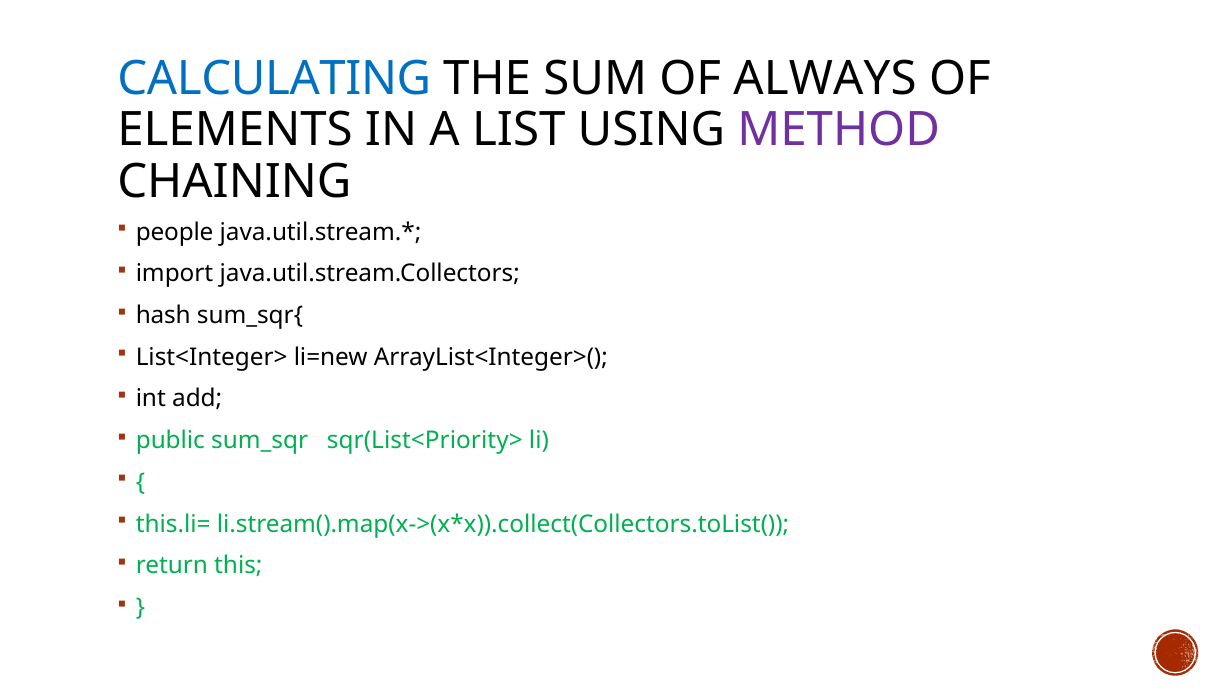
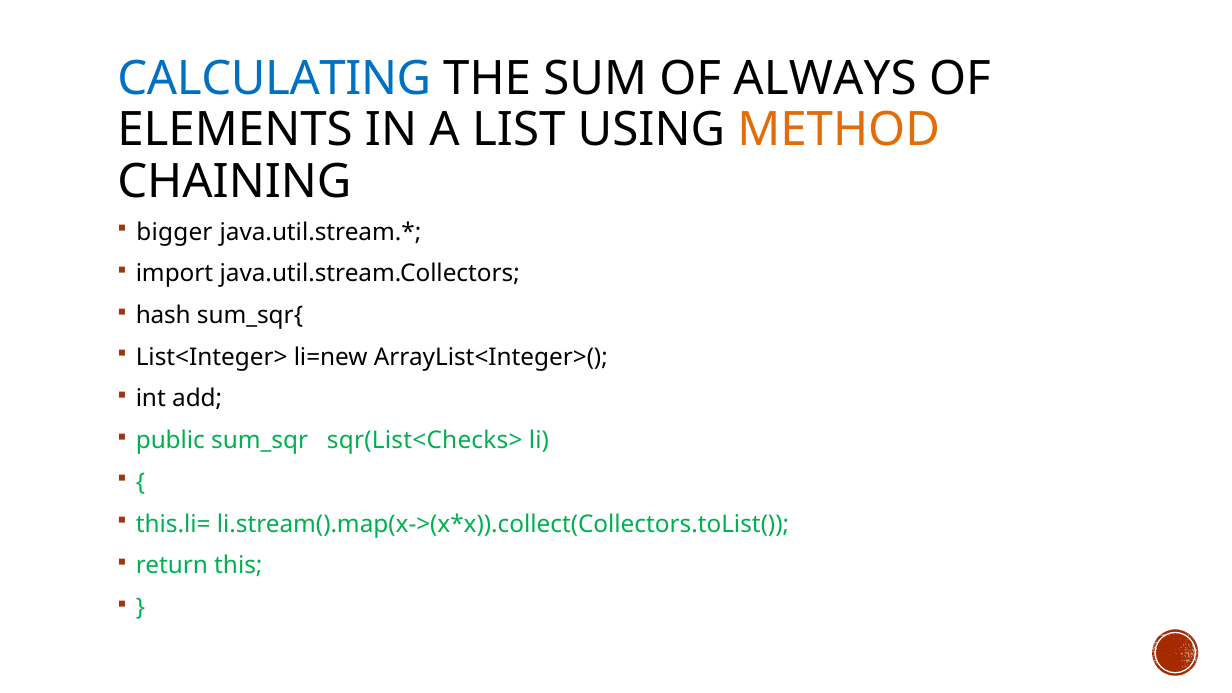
METHOD colour: purple -> orange
people: people -> bigger
sqr(List<Priority>: sqr(List<Priority> -> sqr(List<Checks>
